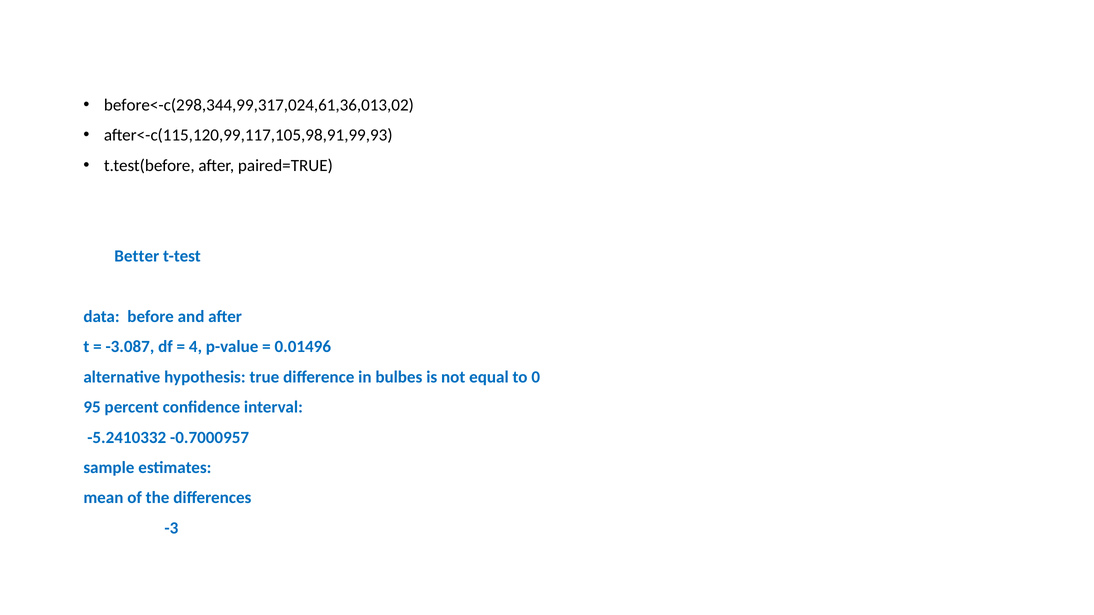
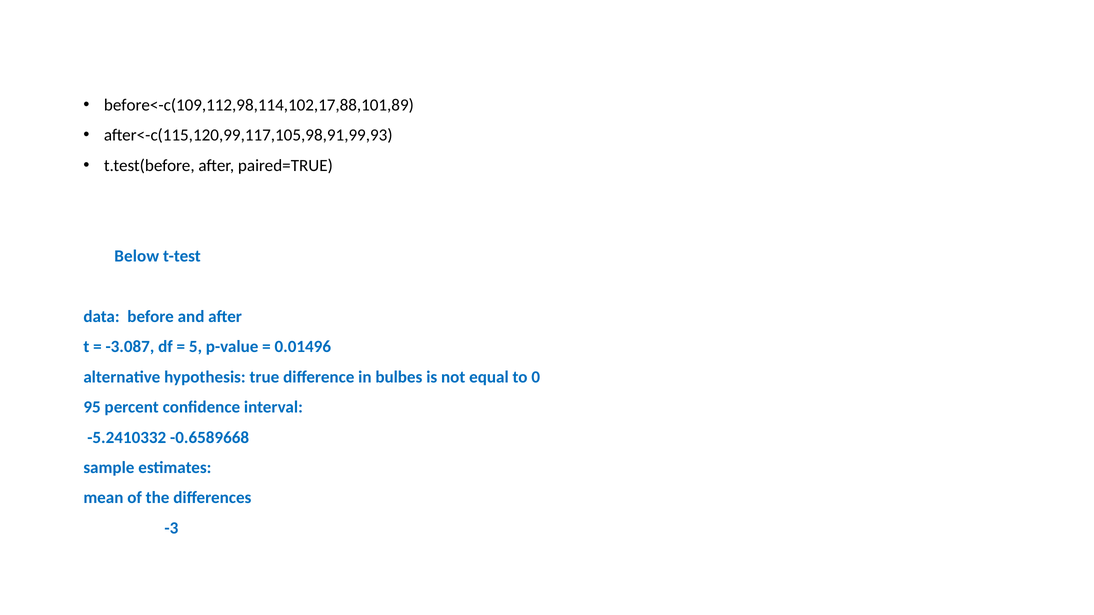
before<-c(298,344,99,317,024,61,36,013,02: before<-c(298,344,99,317,024,61,36,013,02 -> before<-c(109,112,98,114,102,17,88,101,89
Better: Better -> Below
4: 4 -> 5
-0.7000957: -0.7000957 -> -0.6589668
